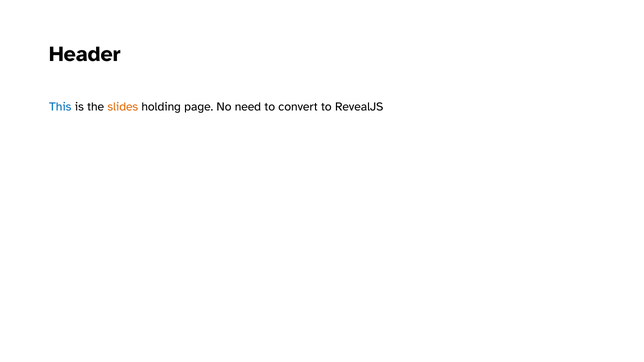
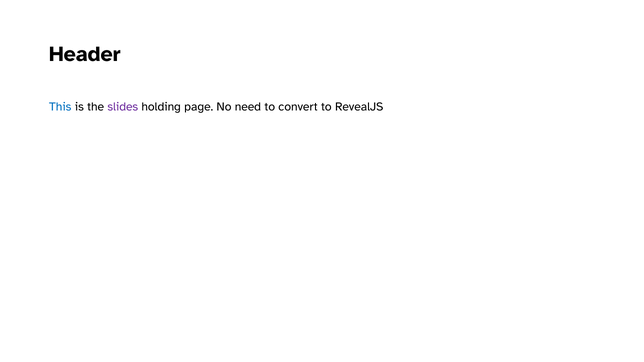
slides colour: orange -> purple
